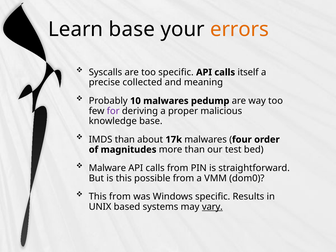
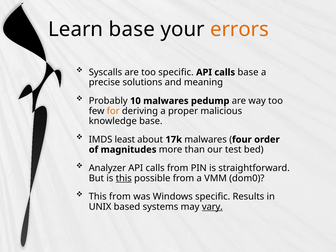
calls itself: itself -> base
collected: collected -> solutions
for colour: purple -> orange
IMDS than: than -> least
Malware: Malware -> Analyzer
this at (124, 178) underline: none -> present
